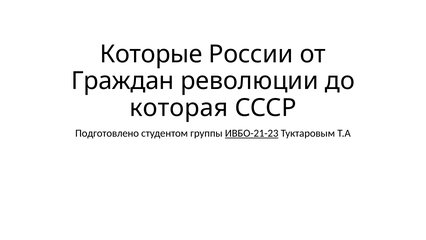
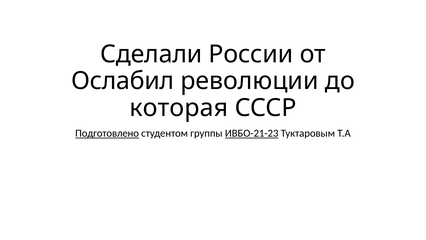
Которые: Которые -> Сделали
Граждан: Граждан -> Ослабил
Подготовлено underline: none -> present
